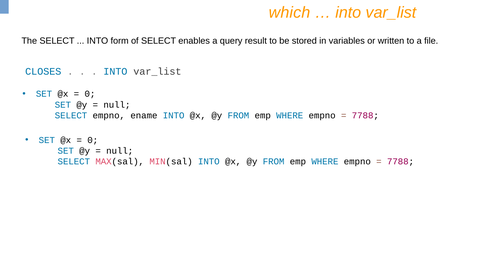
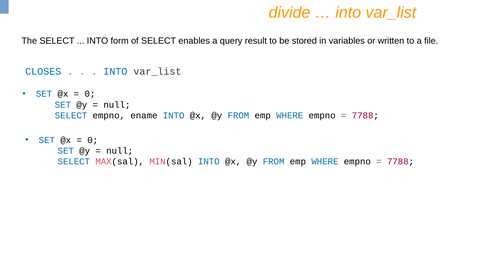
which: which -> divide
